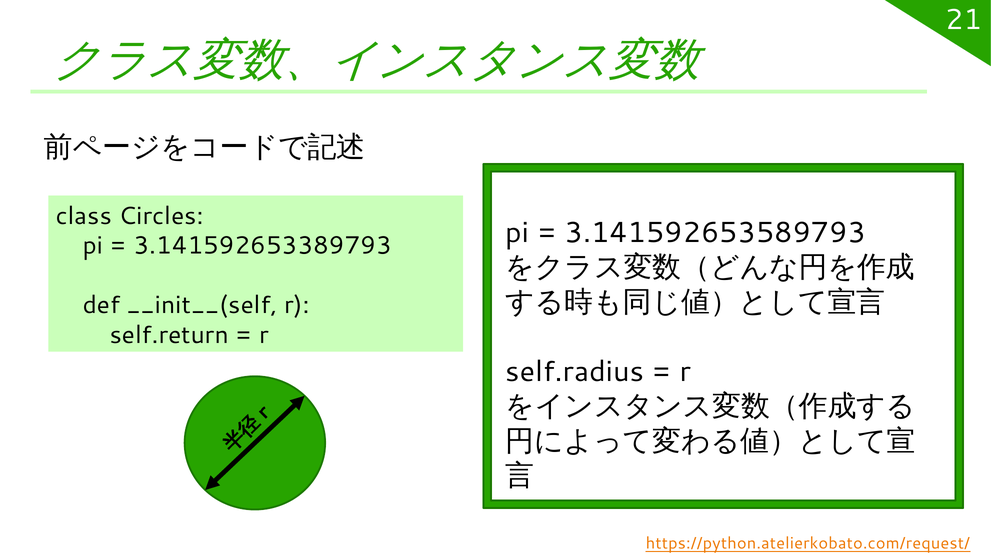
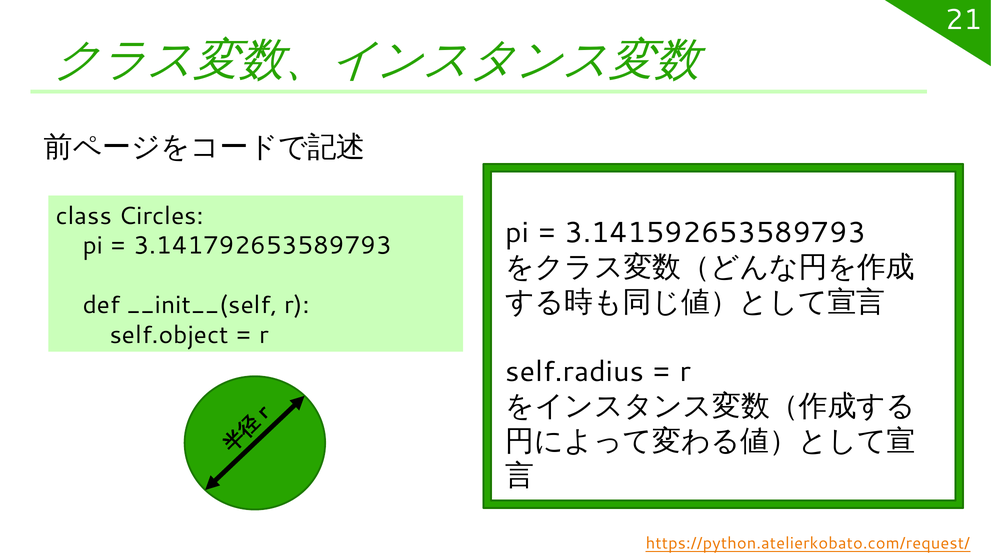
3.141592653389793: 3.141592653389793 -> 3.141792653589793
self.return: self.return -> self.object
